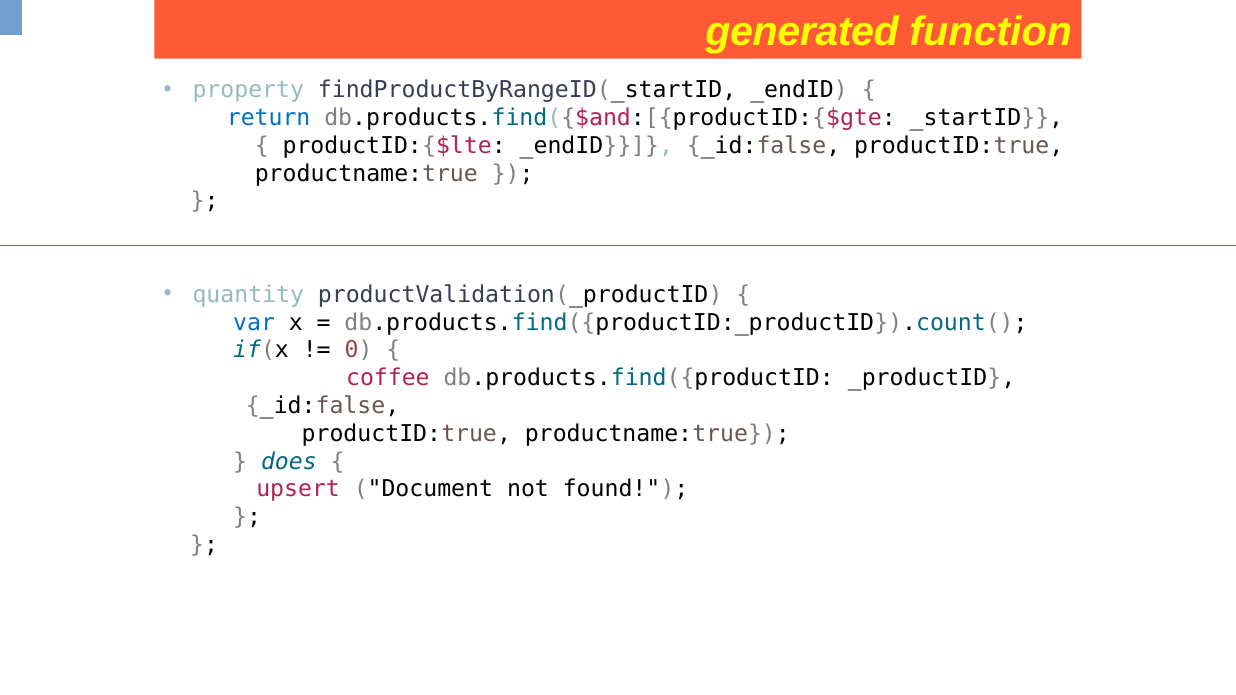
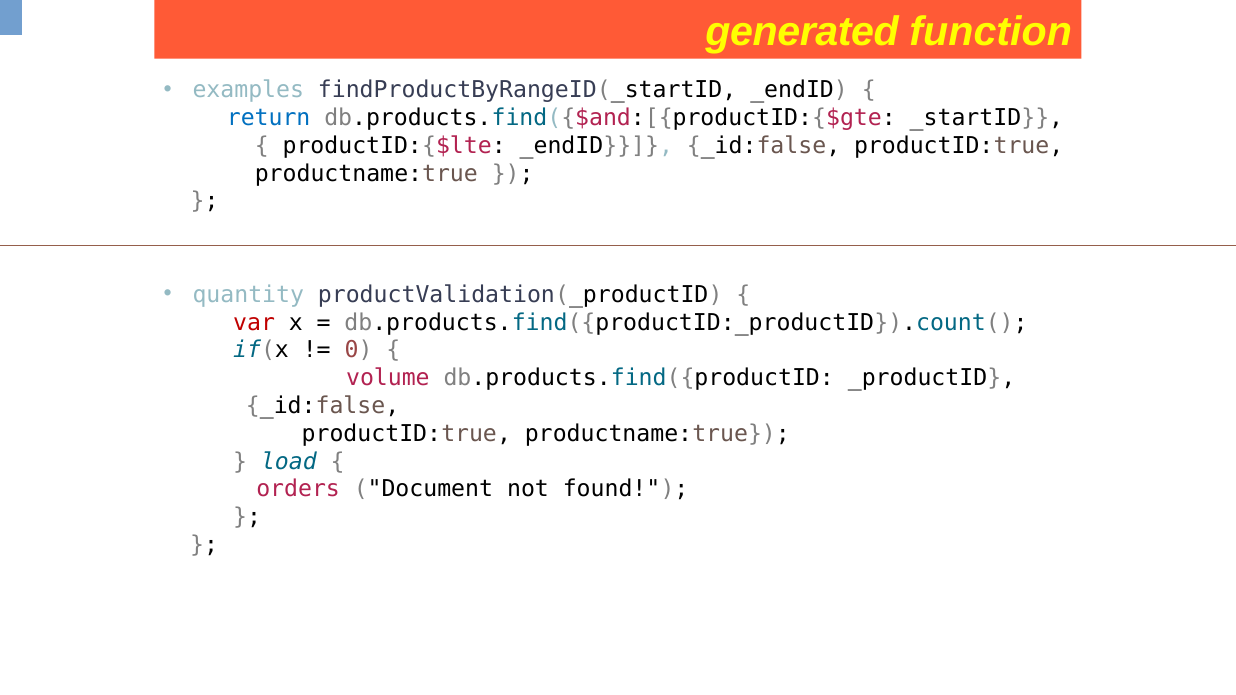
property: property -> examples
var colour: blue -> red
coffee: coffee -> volume
does: does -> load
upsert: upsert -> orders
